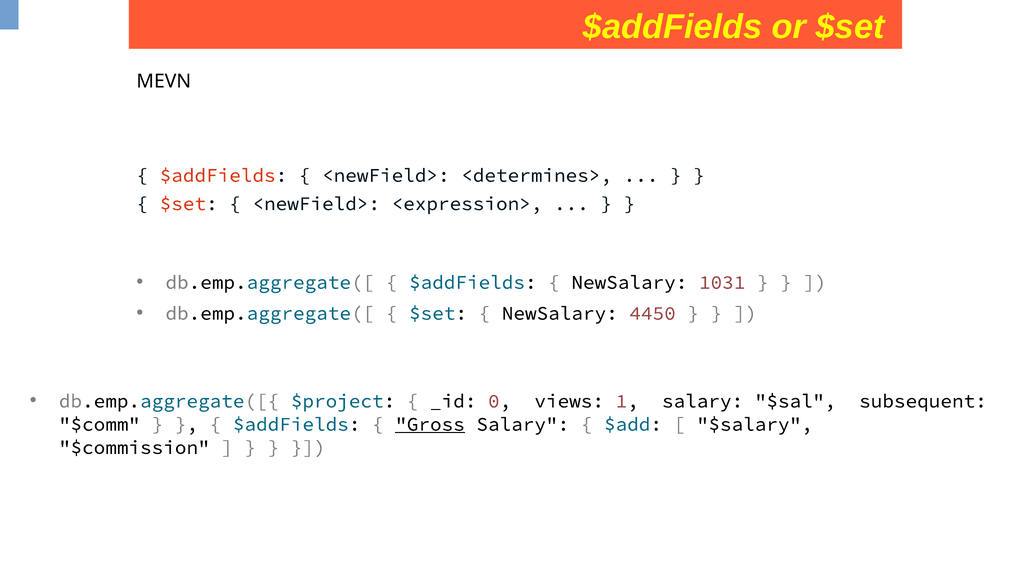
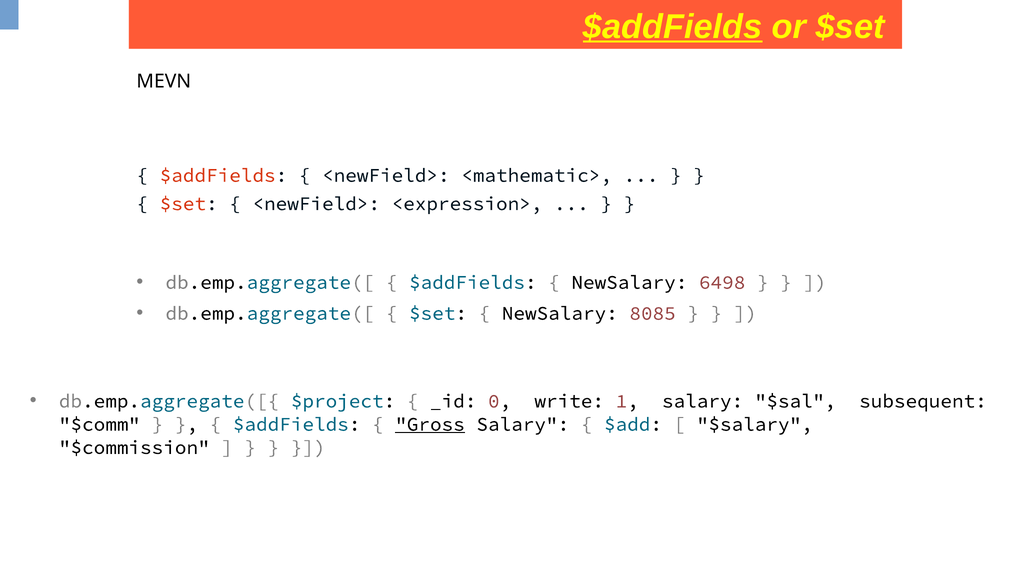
$addFields at (673, 27) underline: none -> present
<determines>: <determines> -> <mathematic>
1031: 1031 -> 6498
4450: 4450 -> 8085
views: views -> write
